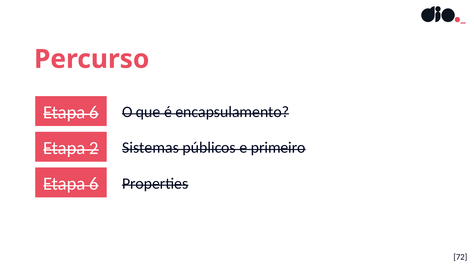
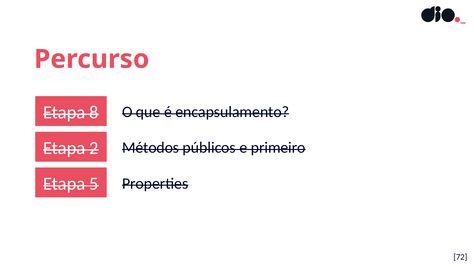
6 at (94, 112): 6 -> 8
Sistemas: Sistemas -> Métodos
6 at (94, 183): 6 -> 5
